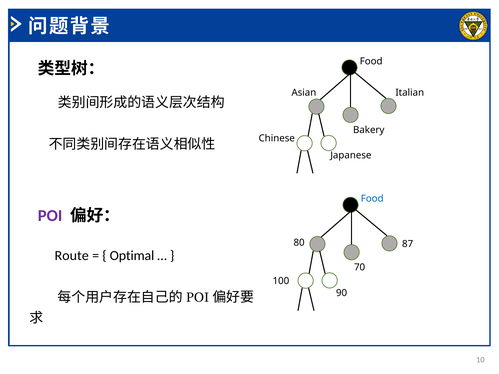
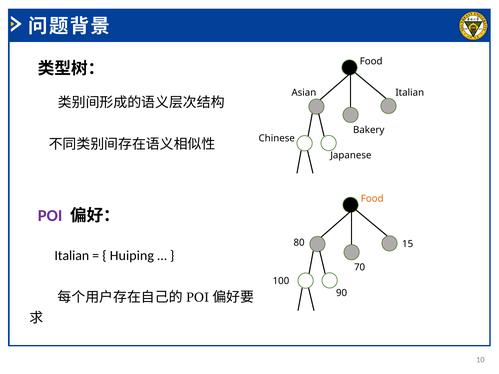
Food at (372, 199) colour: blue -> orange
87: 87 -> 15
Route at (72, 256): Route -> Italian
Optimal: Optimal -> Huiping
